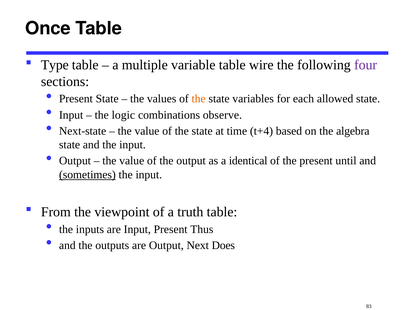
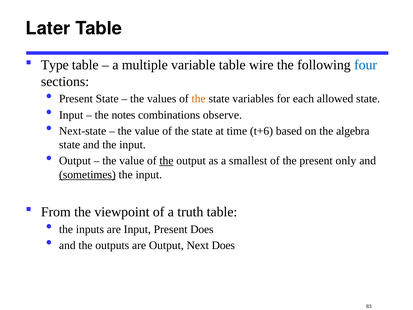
Once: Once -> Later
four colour: purple -> blue
logic: logic -> notes
t+4: t+4 -> t+6
the at (166, 161) underline: none -> present
identical: identical -> smallest
until: until -> only
Present Thus: Thus -> Does
